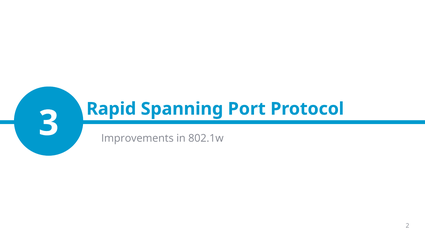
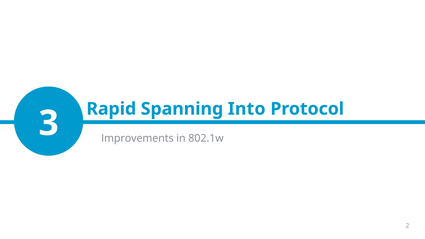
Port: Port -> Into
